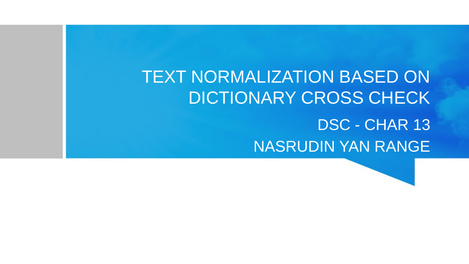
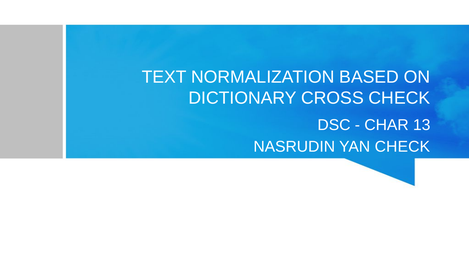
YAN RANGE: RANGE -> CHECK
